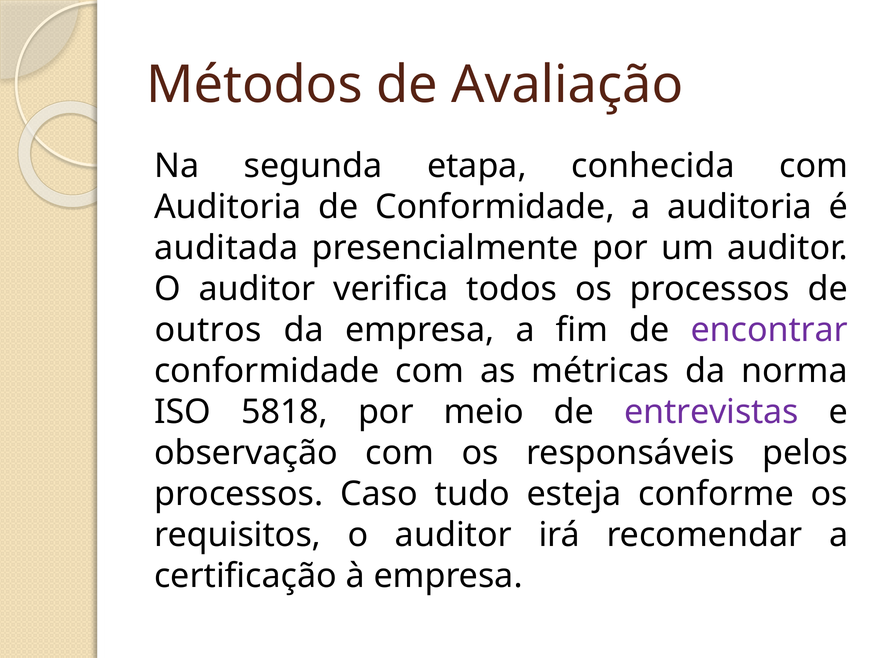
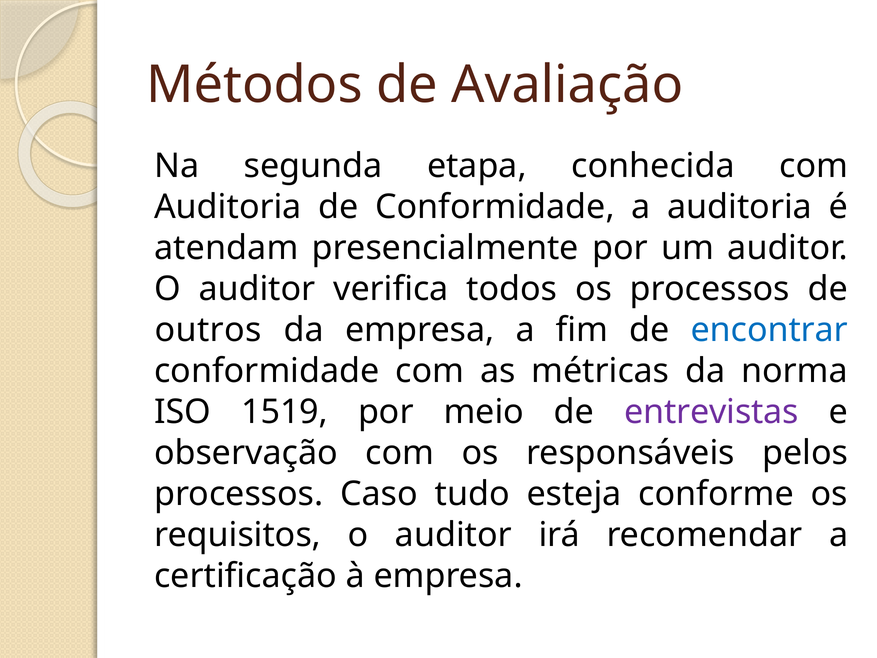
auditada: auditada -> atendam
encontrar colour: purple -> blue
5818: 5818 -> 1519
